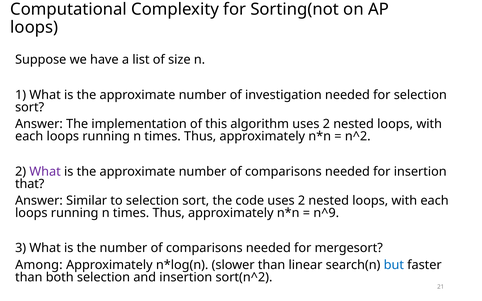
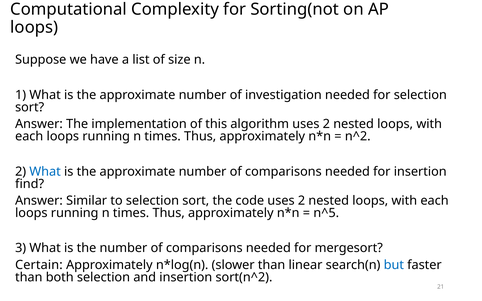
What at (45, 172) colour: purple -> blue
that: that -> find
n^9: n^9 -> n^5
Among: Among -> Certain
